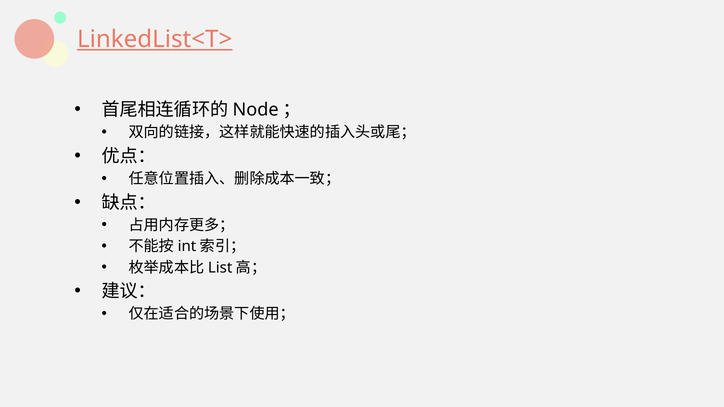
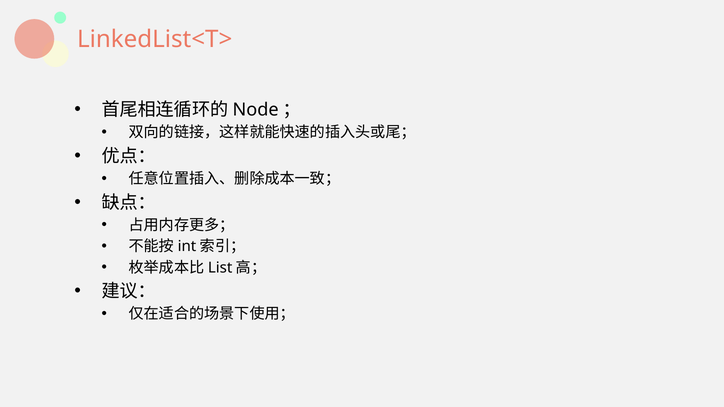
LinkedList<T> underline: present -> none
